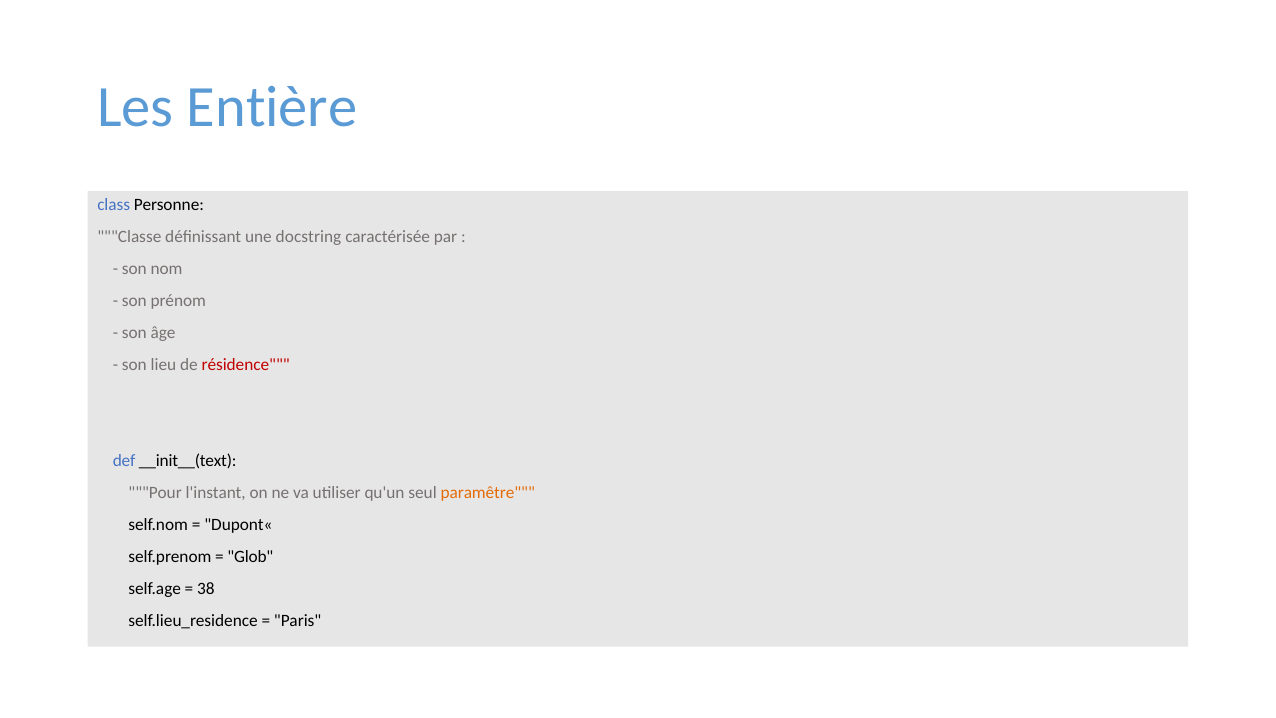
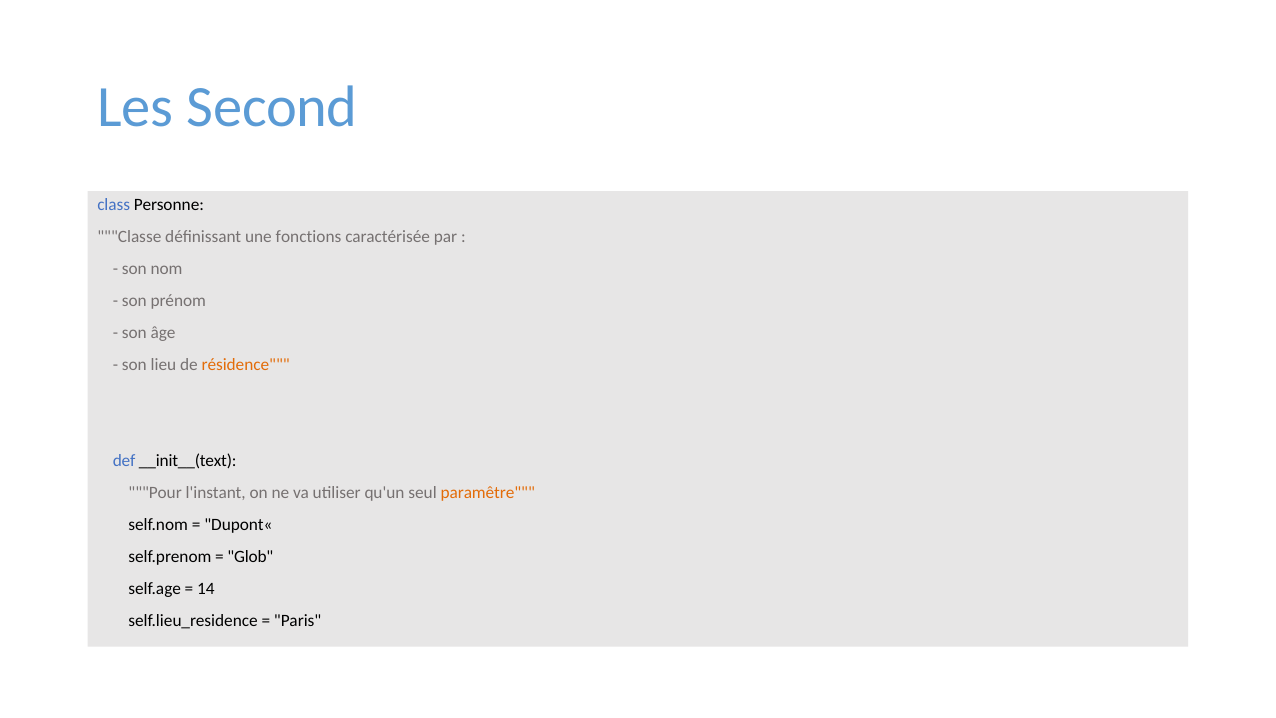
Entière: Entière -> Second
docstring: docstring -> fonctions
résidence colour: red -> orange
38: 38 -> 14
